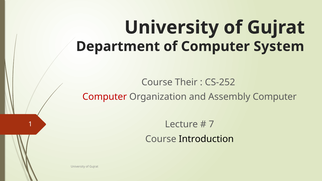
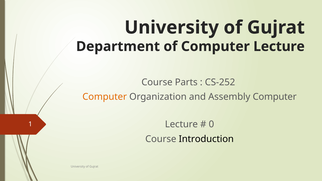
of Computer System: System -> Lecture
Their: Their -> Parts
Computer at (105, 97) colour: red -> orange
7: 7 -> 0
